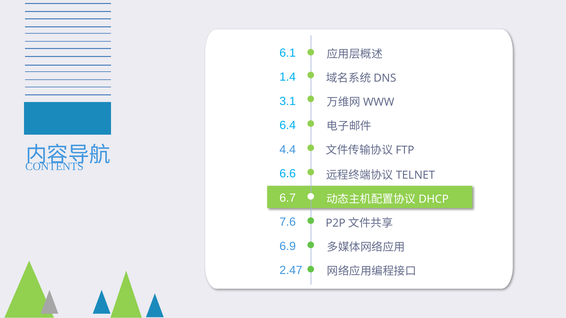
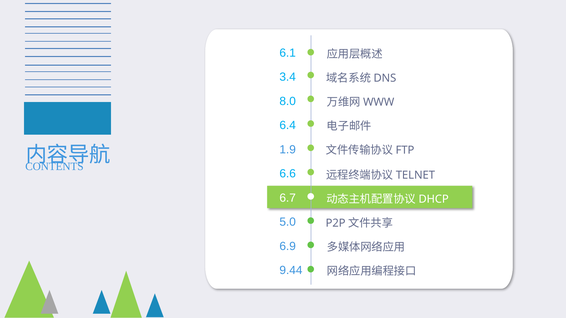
1.4: 1.4 -> 3.4
3.1: 3.1 -> 8.0
4.4: 4.4 -> 1.9
7.6: 7.6 -> 5.0
2.47: 2.47 -> 9.44
